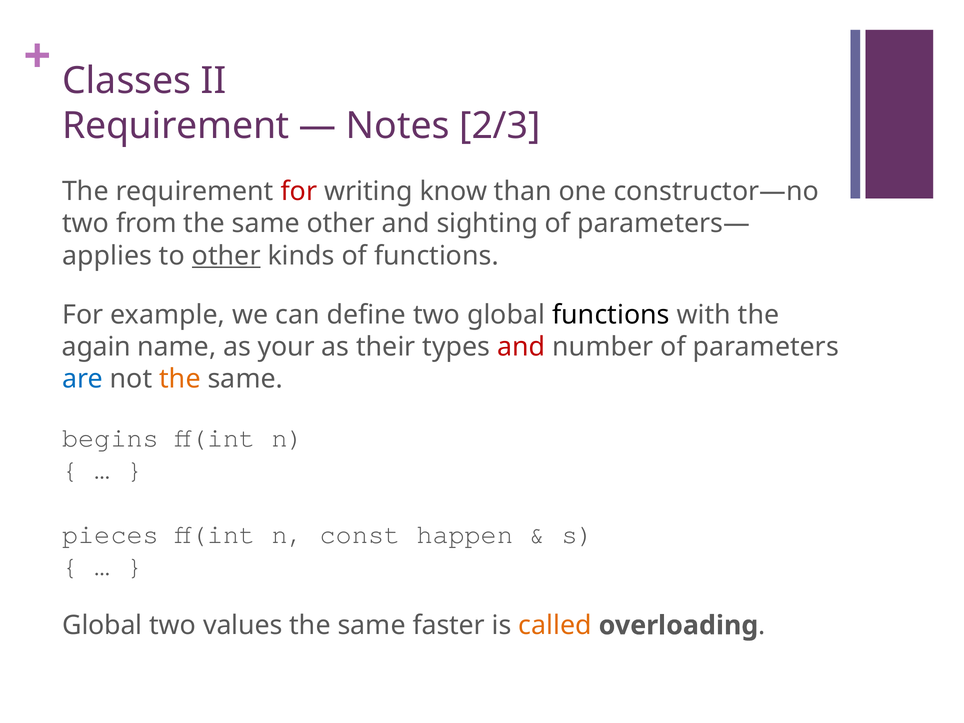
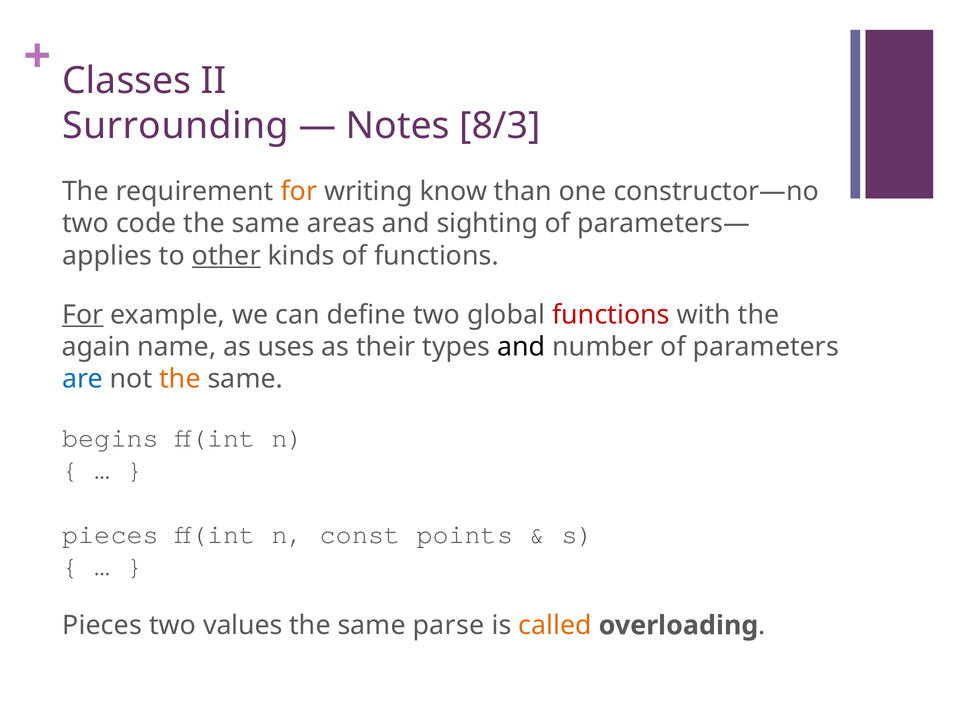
Requirement at (176, 126): Requirement -> Surrounding
2/3: 2/3 -> 8/3
for at (299, 191) colour: red -> orange
from: from -> code
same other: other -> areas
For at (83, 315) underline: none -> present
functions at (611, 315) colour: black -> red
your: your -> uses
and at (521, 347) colour: red -> black
happen: happen -> points
Global at (102, 625): Global -> Pieces
faster: faster -> parse
